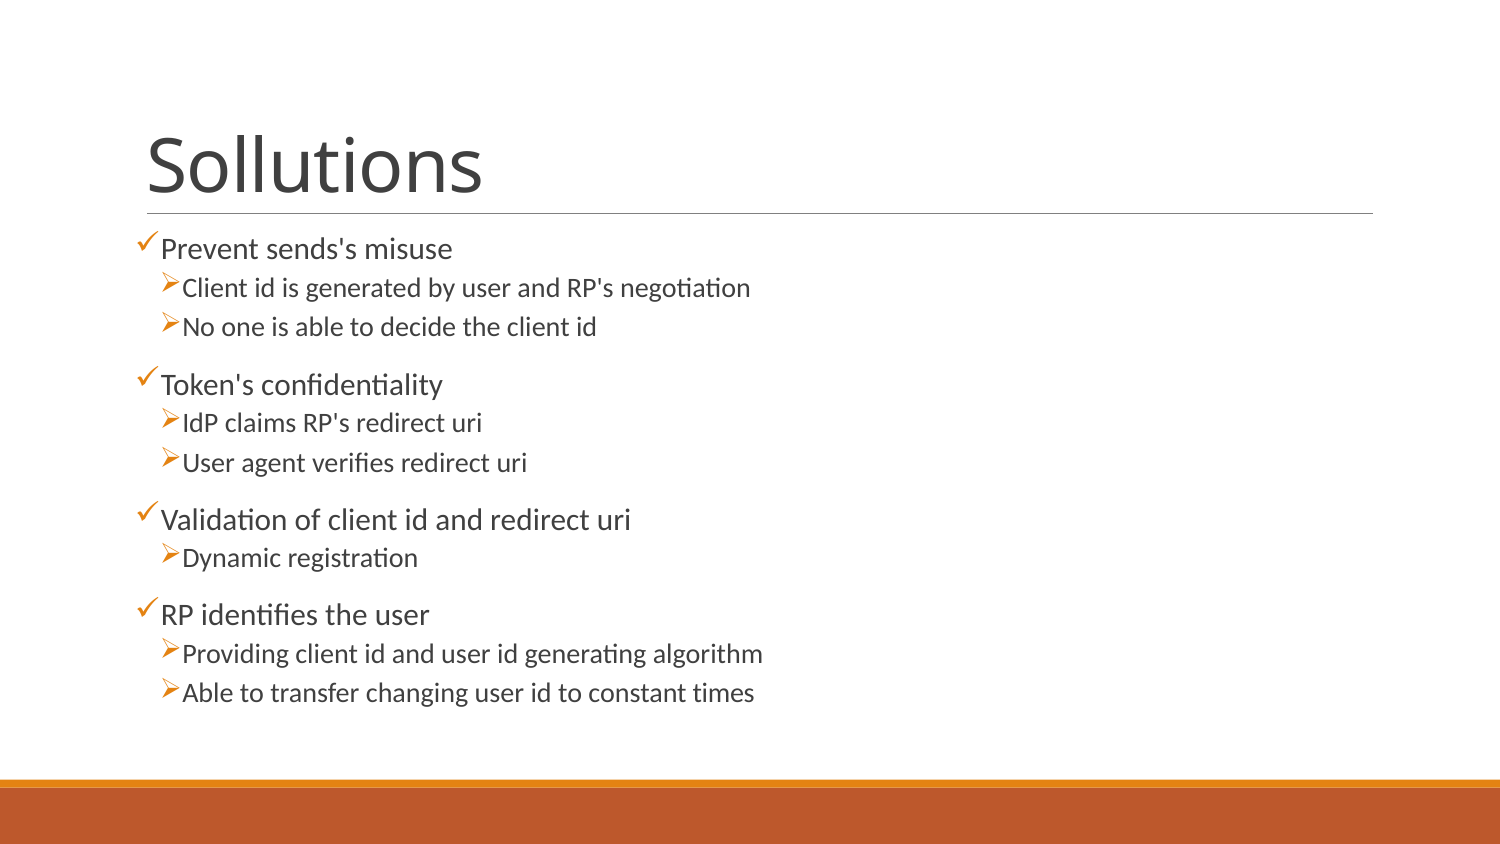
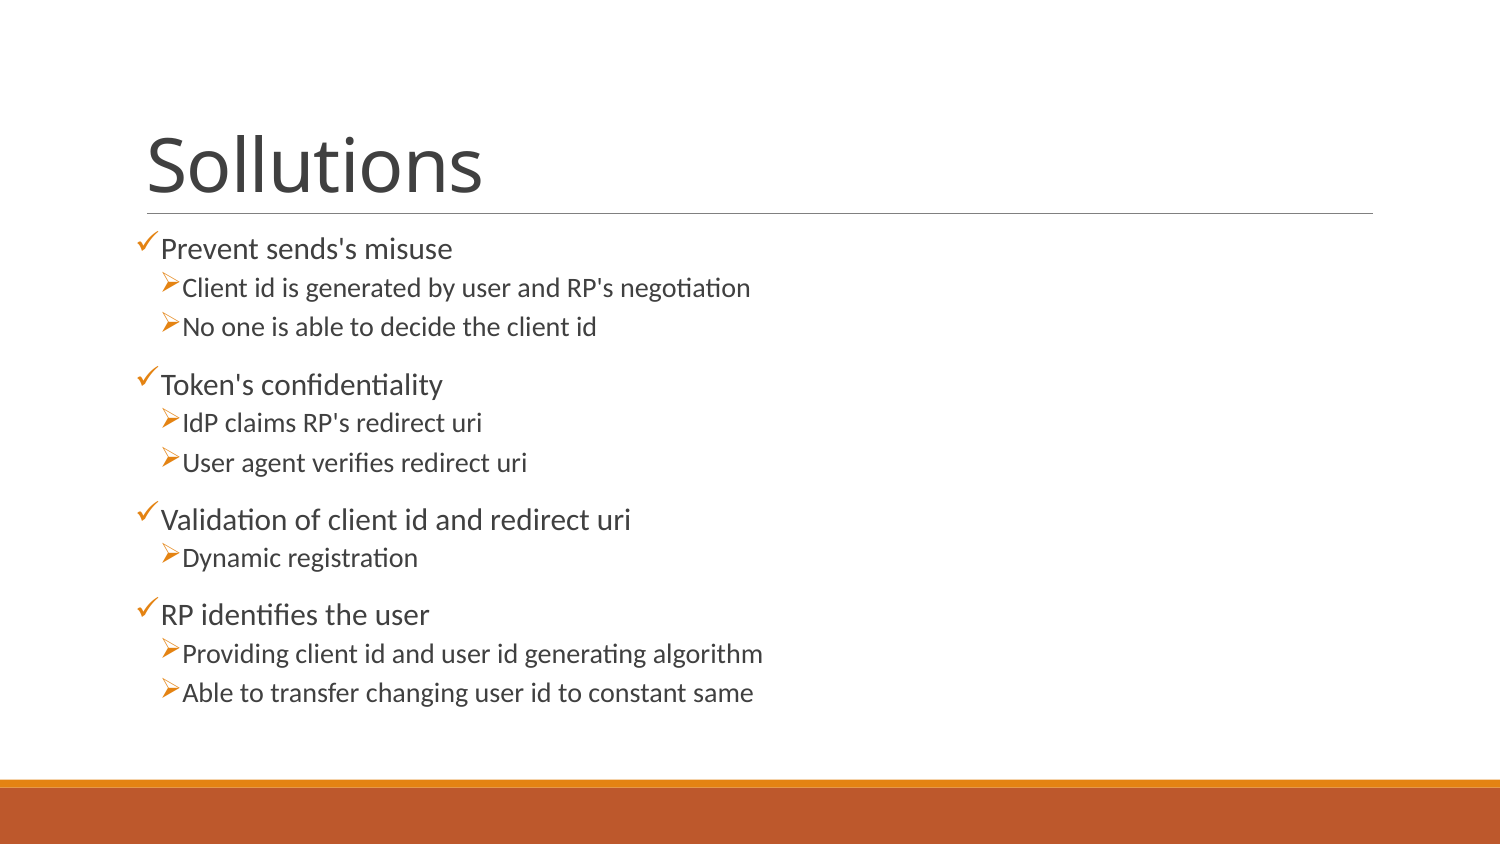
times: times -> same
